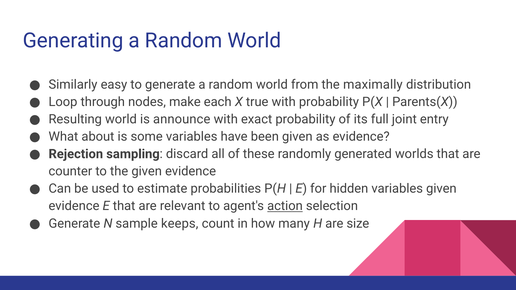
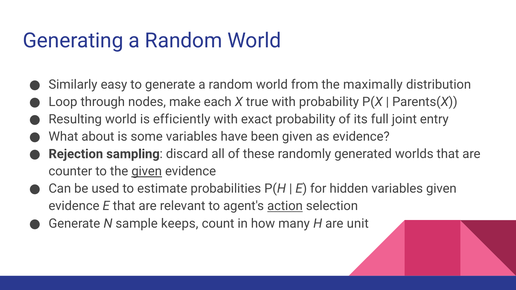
announce: announce -> efficiently
given at (147, 171) underline: none -> present
size: size -> unit
